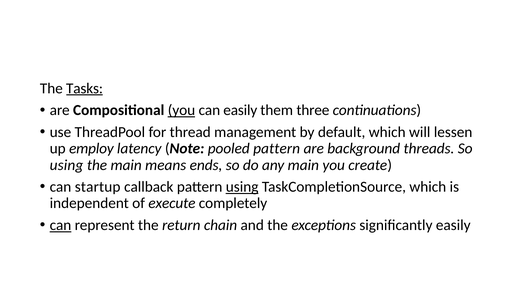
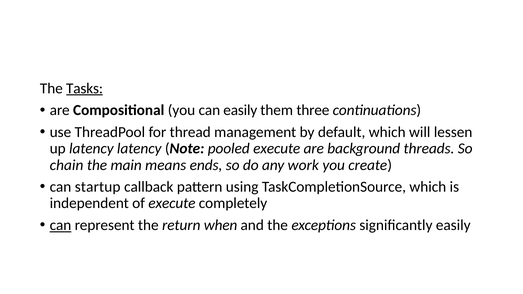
you at (182, 110) underline: present -> none
up employ: employ -> latency
pooled pattern: pattern -> execute
using at (67, 165): using -> chain
any main: main -> work
using at (242, 187) underline: present -> none
chain: chain -> when
